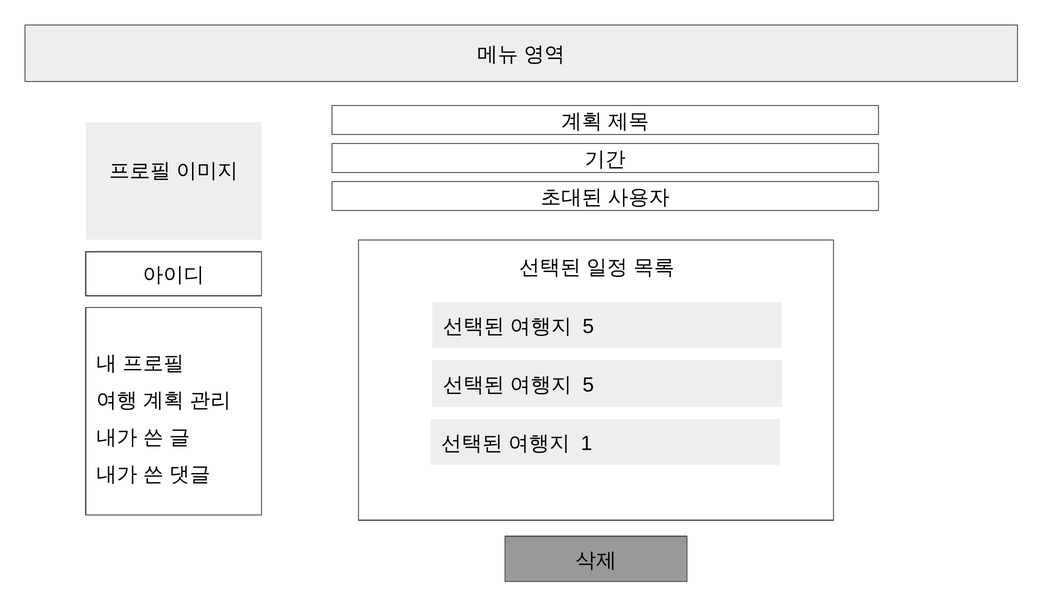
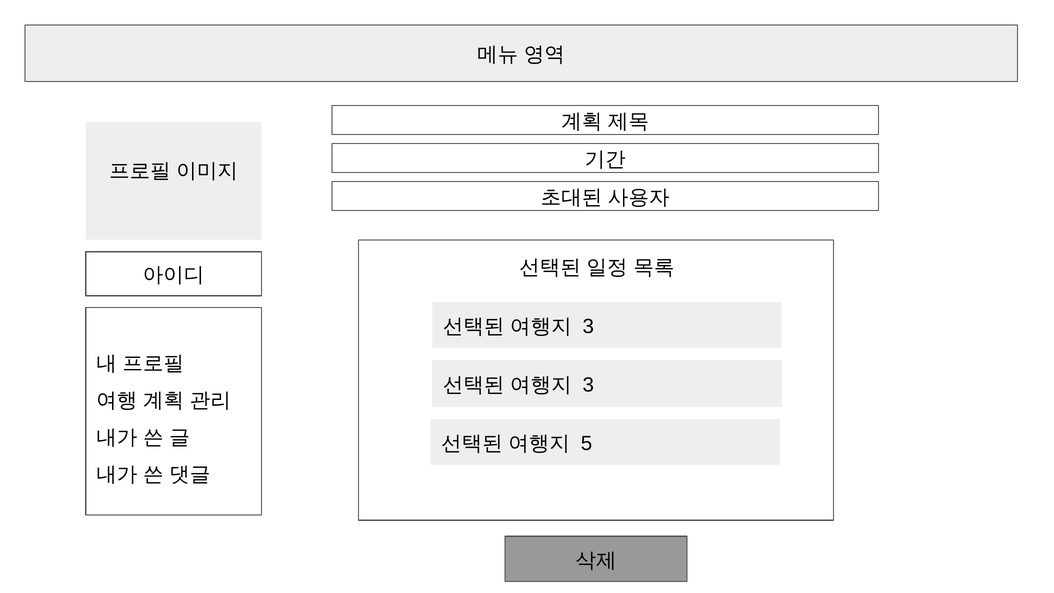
5 at (588, 326): 5 -> 3
5 at (588, 385): 5 -> 3
1: 1 -> 5
